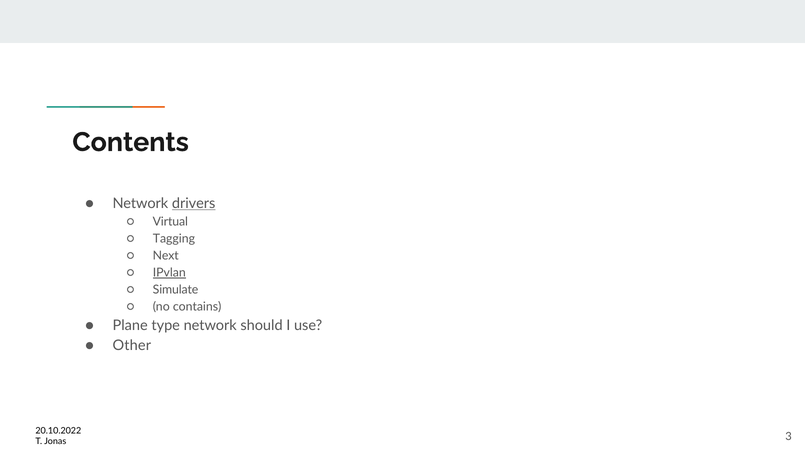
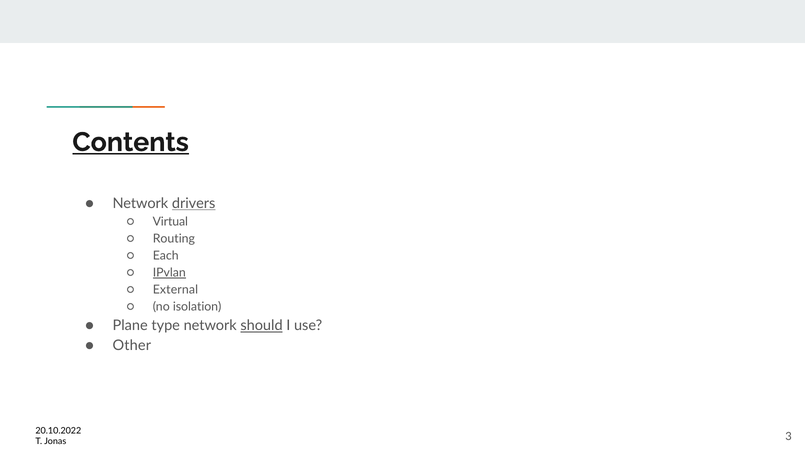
Contents underline: none -> present
Tagging: Tagging -> Routing
Next: Next -> Each
Simulate: Simulate -> External
contains: contains -> isolation
should underline: none -> present
